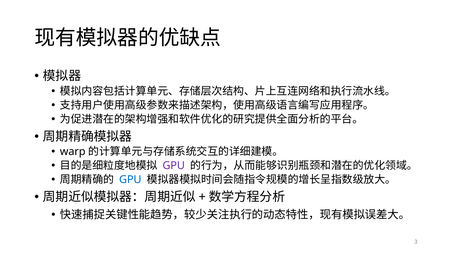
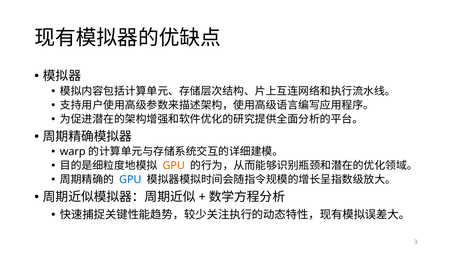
GPU at (174, 166) colour: purple -> orange
